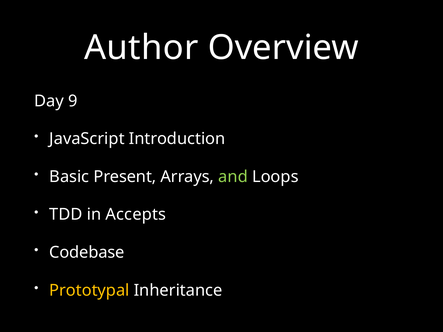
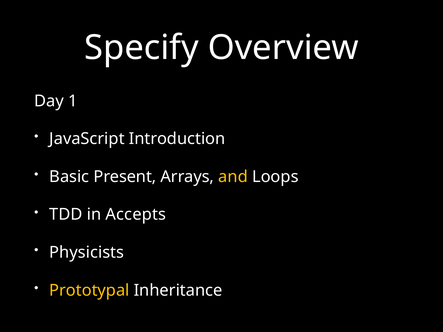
Author: Author -> Specify
9: 9 -> 1
and colour: light green -> yellow
Codebase: Codebase -> Physicists
